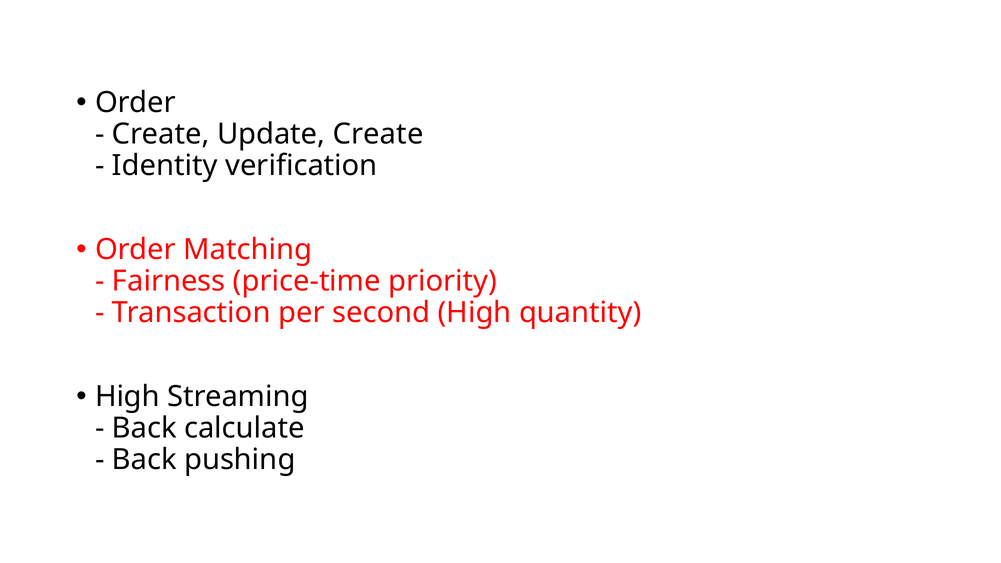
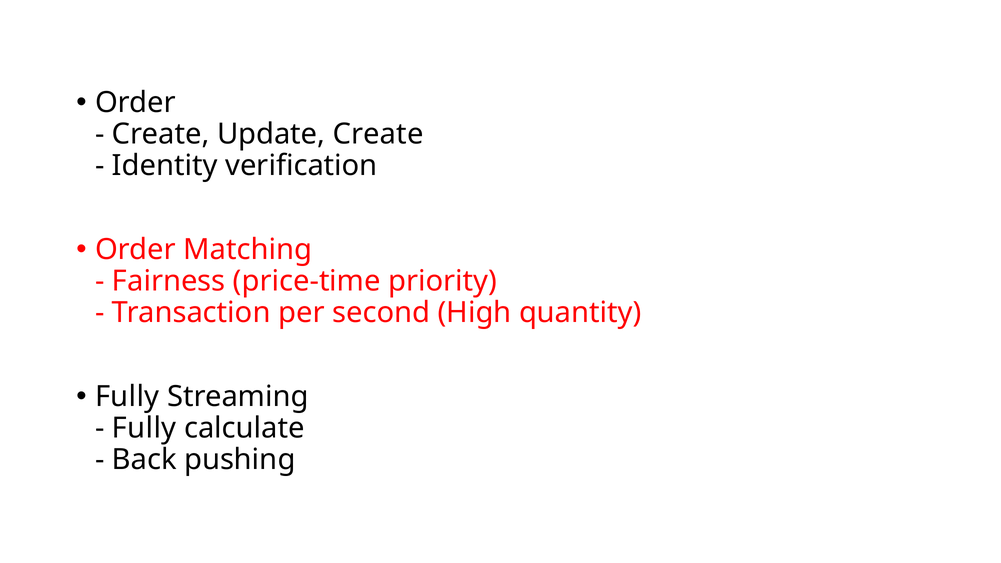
High at (127, 397): High -> Fully
Back at (144, 428): Back -> Fully
